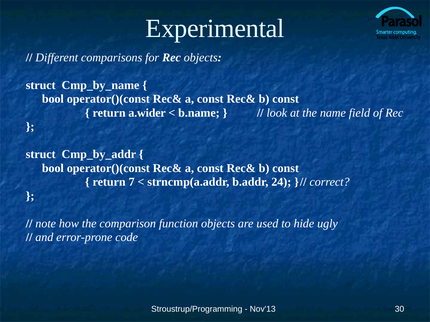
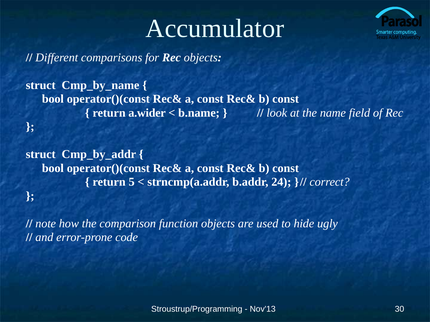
Experimental: Experimental -> Accumulator
7: 7 -> 5
